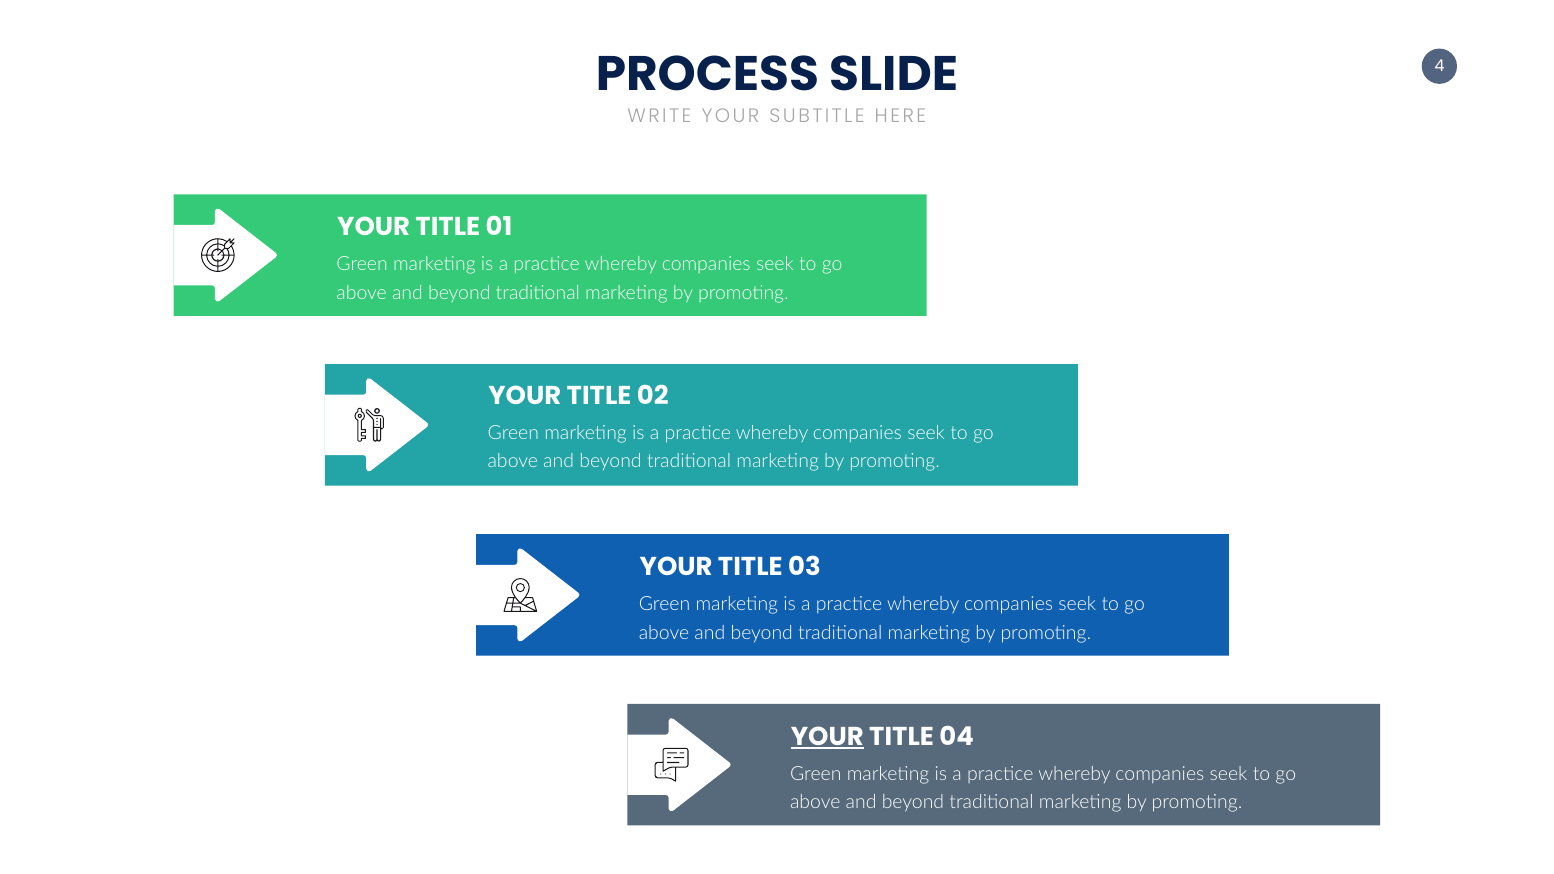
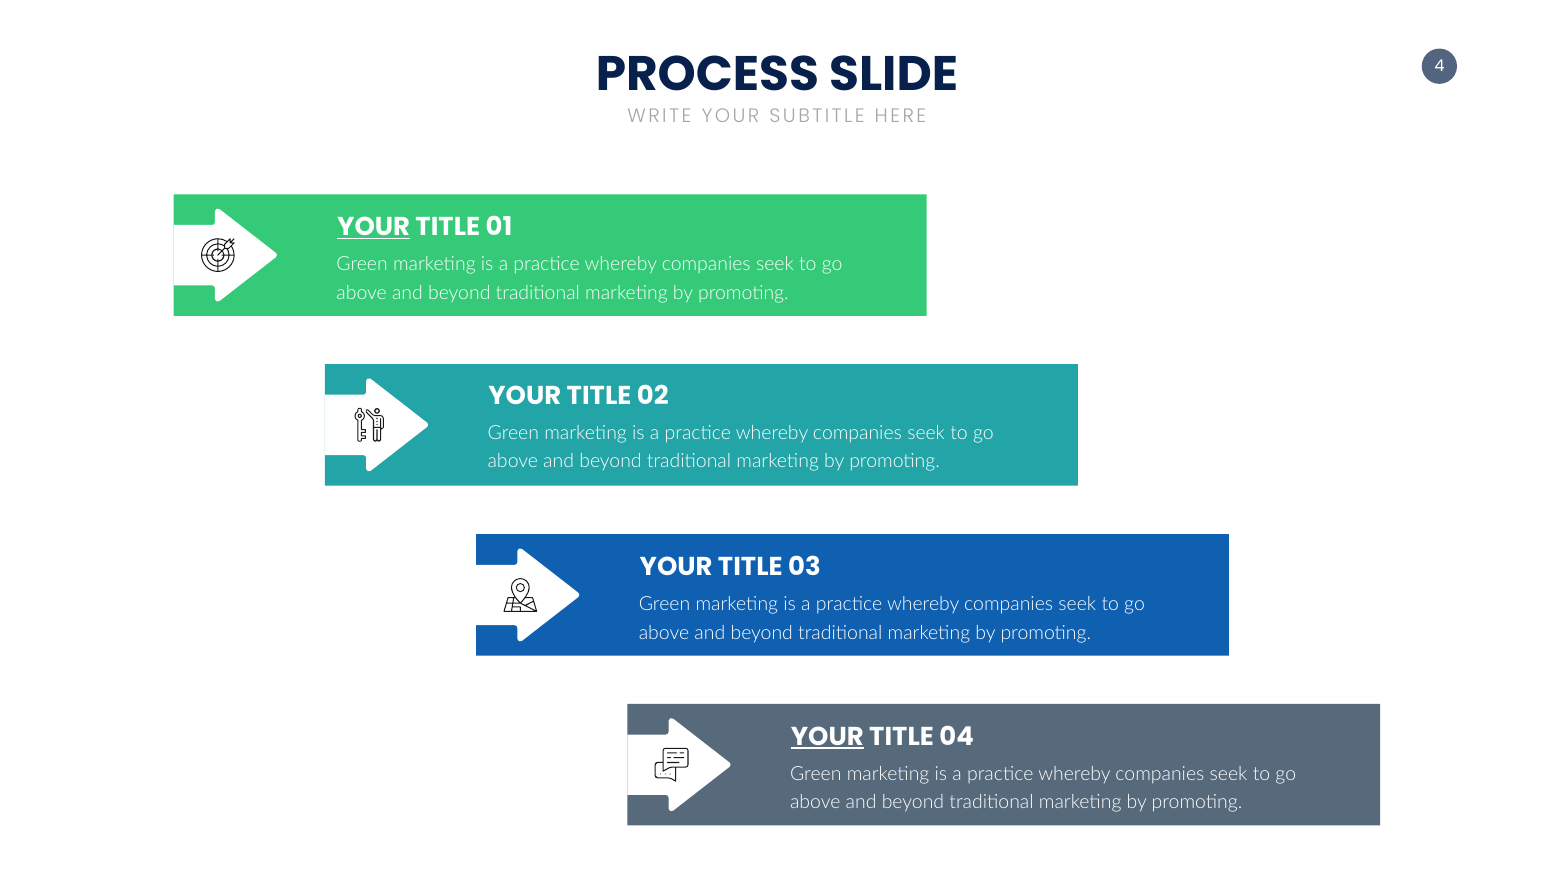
YOUR at (374, 227) underline: none -> present
